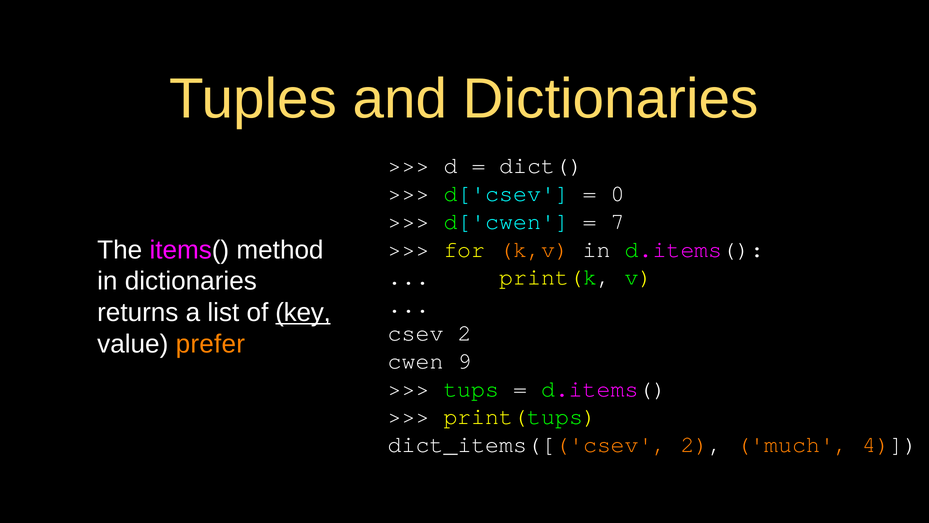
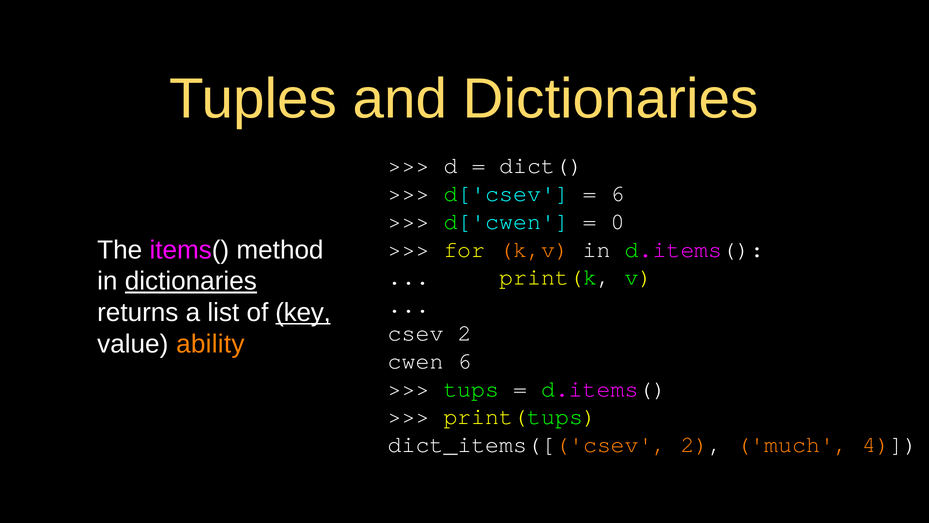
0 at (618, 193): 0 -> 6
7: 7 -> 0
dictionaries at (191, 281) underline: none -> present
prefer: prefer -> ability
cwen 9: 9 -> 6
